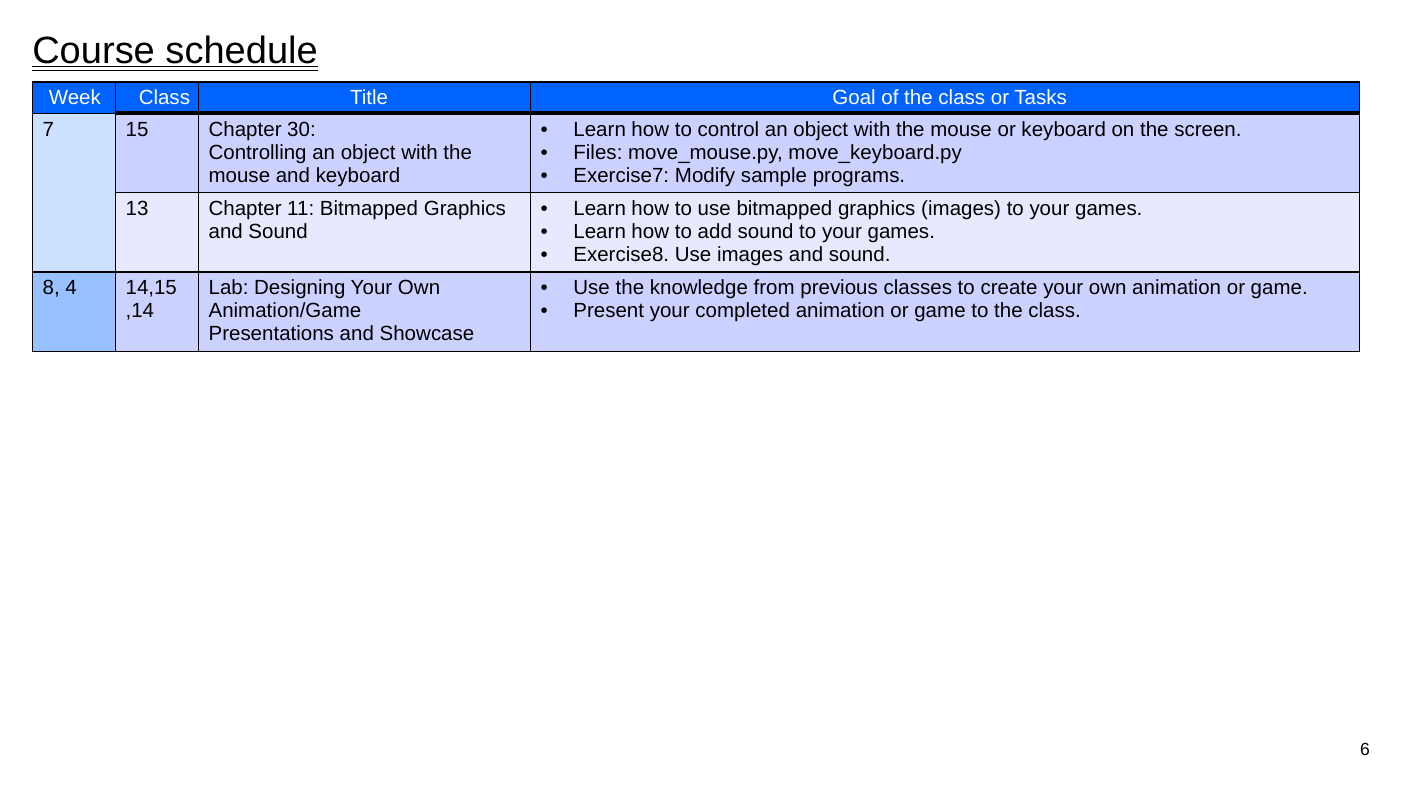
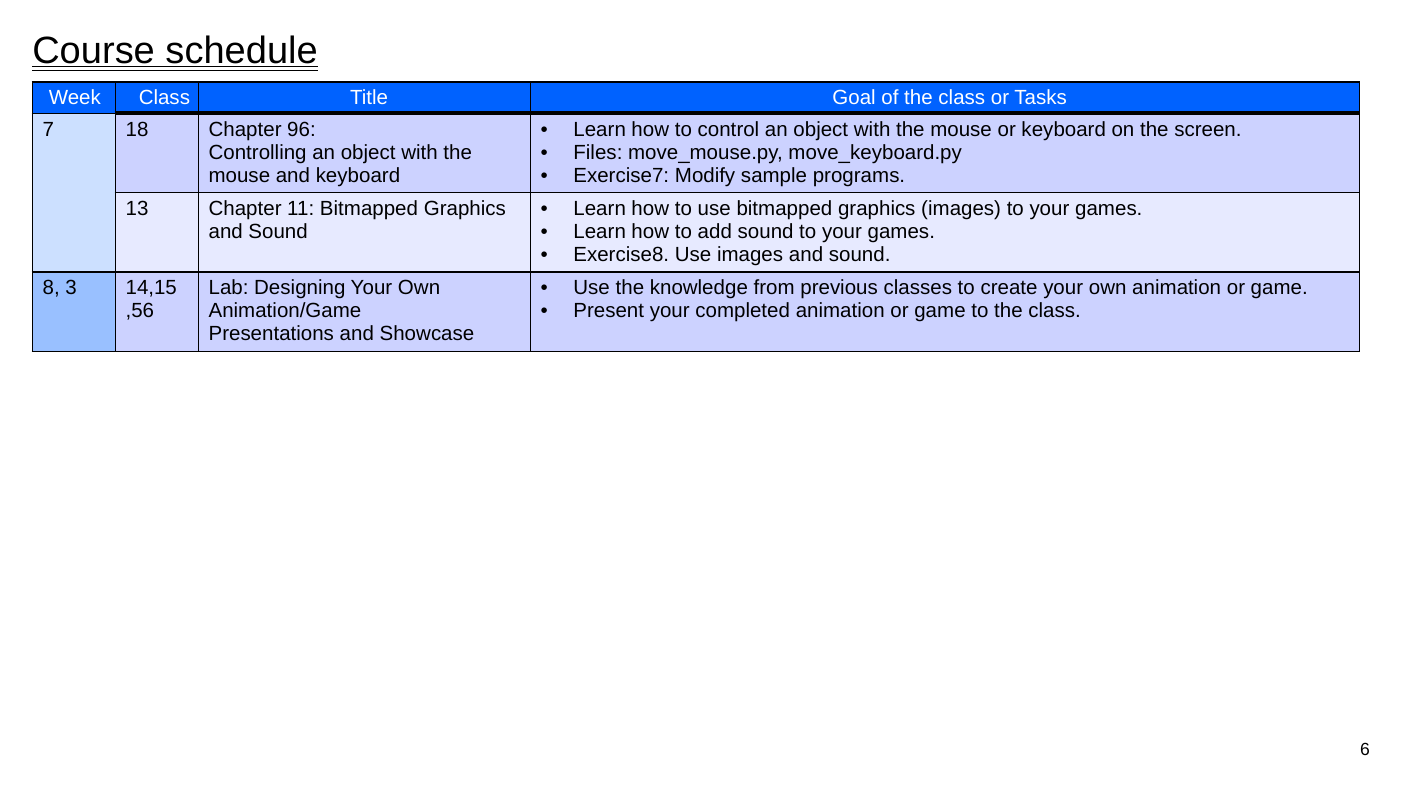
15: 15 -> 18
30: 30 -> 96
4: 4 -> 3
,14: ,14 -> ,56
